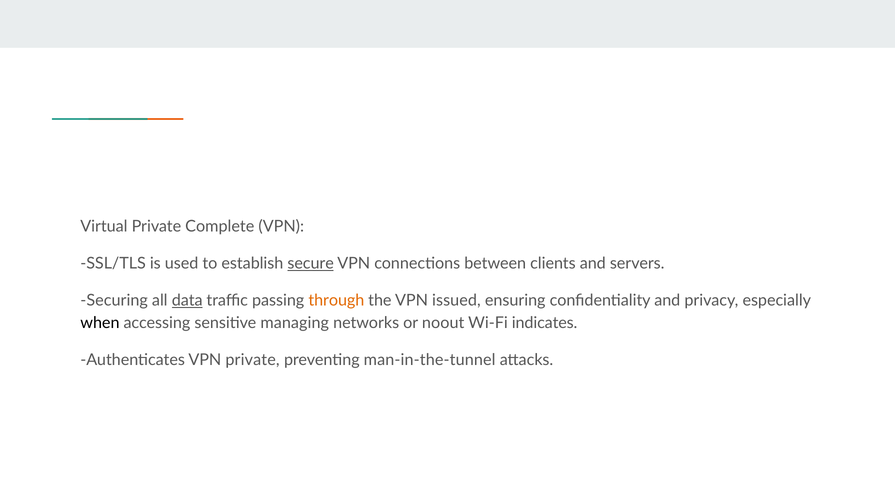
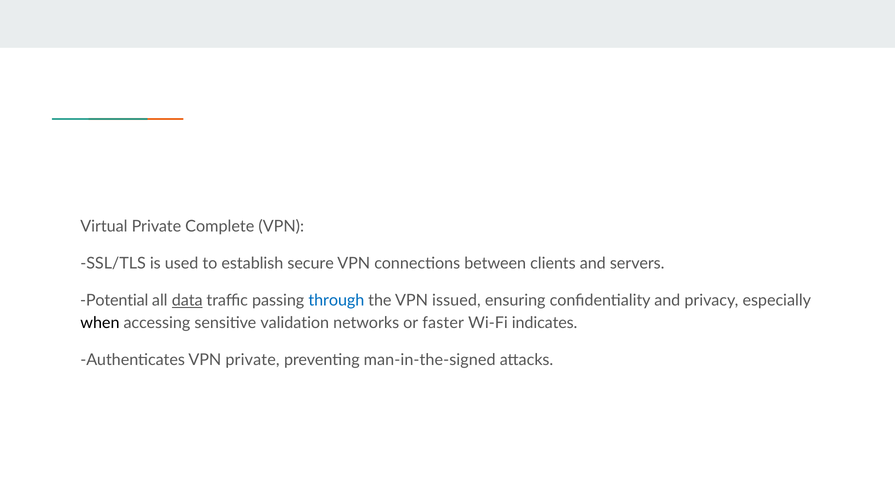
secure underline: present -> none
Securing: Securing -> Potential
through colour: orange -> blue
managing: managing -> validation
noout: noout -> faster
man-in-the-tunnel: man-in-the-tunnel -> man-in-the-signed
